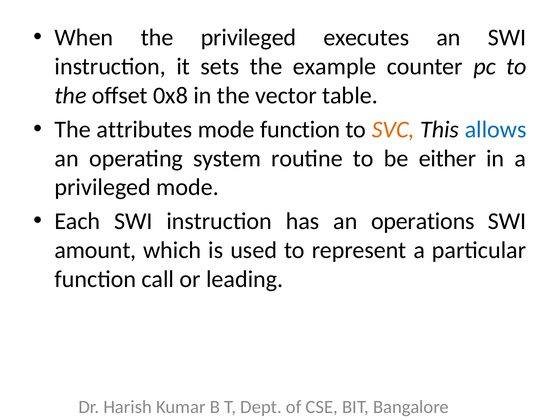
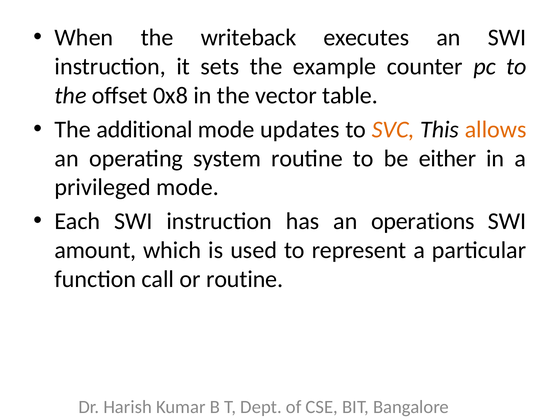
the privileged: privileged -> writeback
attributes: attributes -> additional
mode function: function -> updates
allows colour: blue -> orange
or leading: leading -> routine
